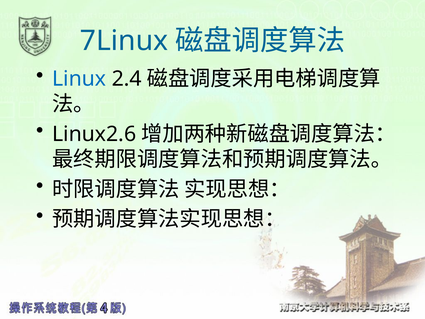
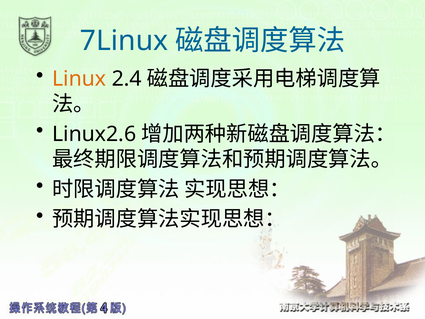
Linux colour: blue -> orange
